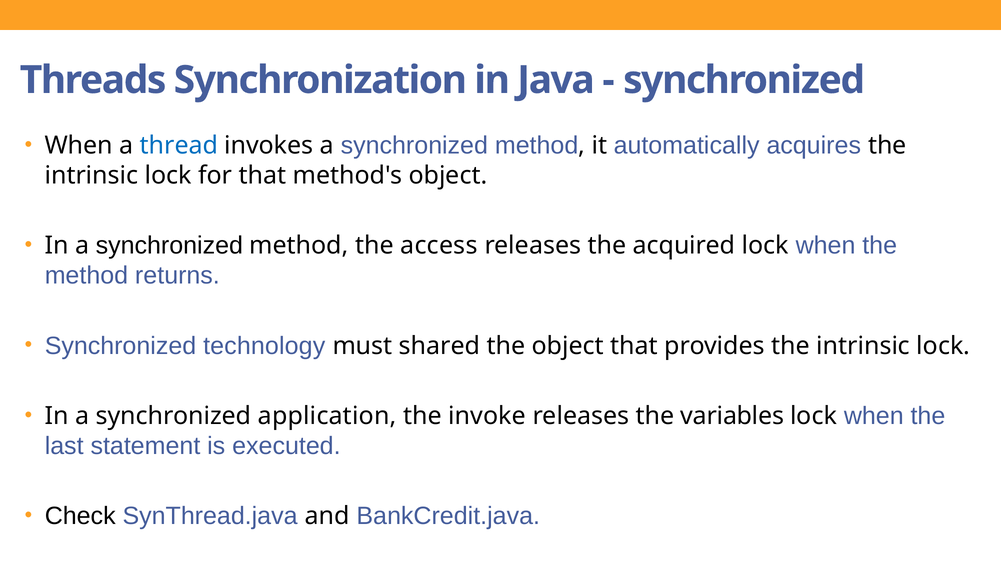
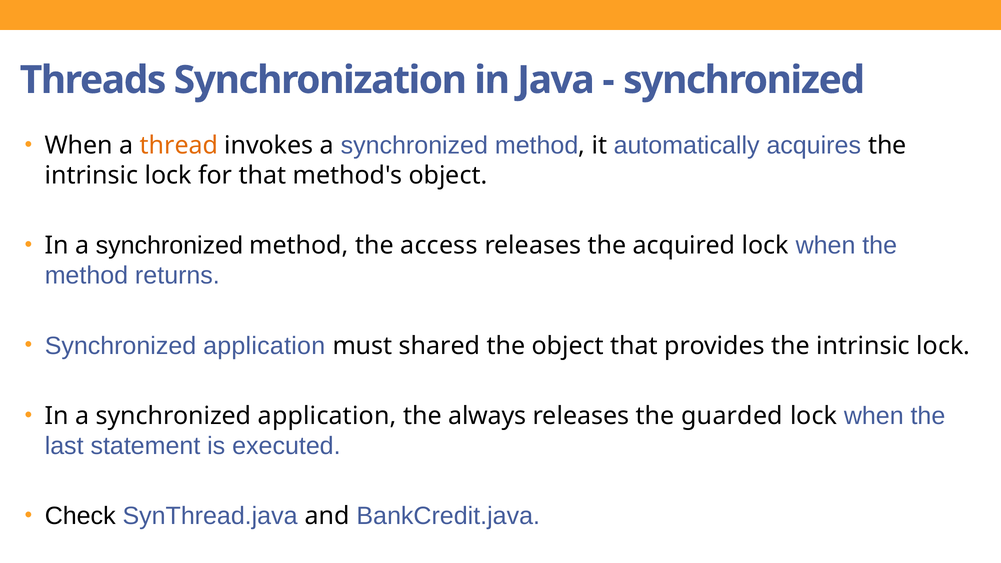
thread colour: blue -> orange
technology at (264, 346): technology -> application
invoke: invoke -> always
variables: variables -> guarded
